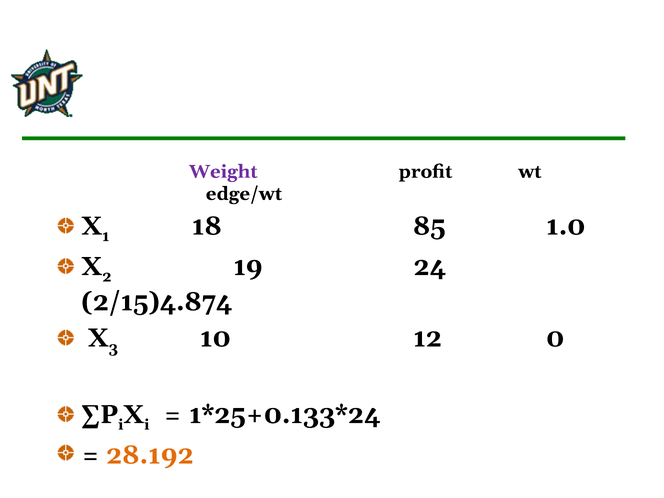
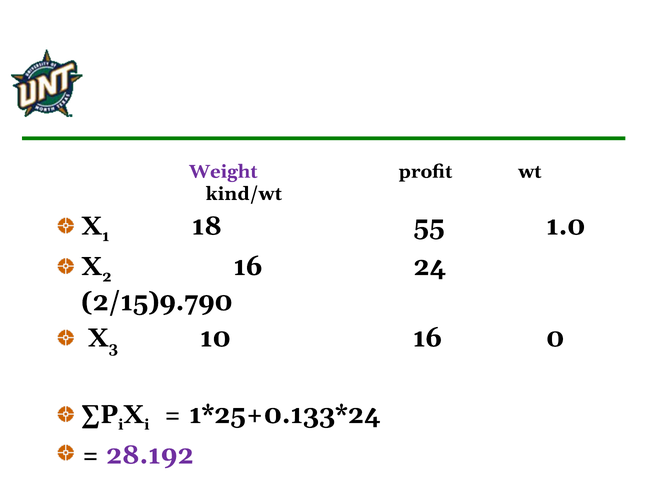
edge/wt: edge/wt -> kind/wt
85: 85 -> 55
19 at (248, 266): 19 -> 16
2/15)4.874: 2/15)4.874 -> 2/15)9.790
10 12: 12 -> 16
28.192 colour: orange -> purple
